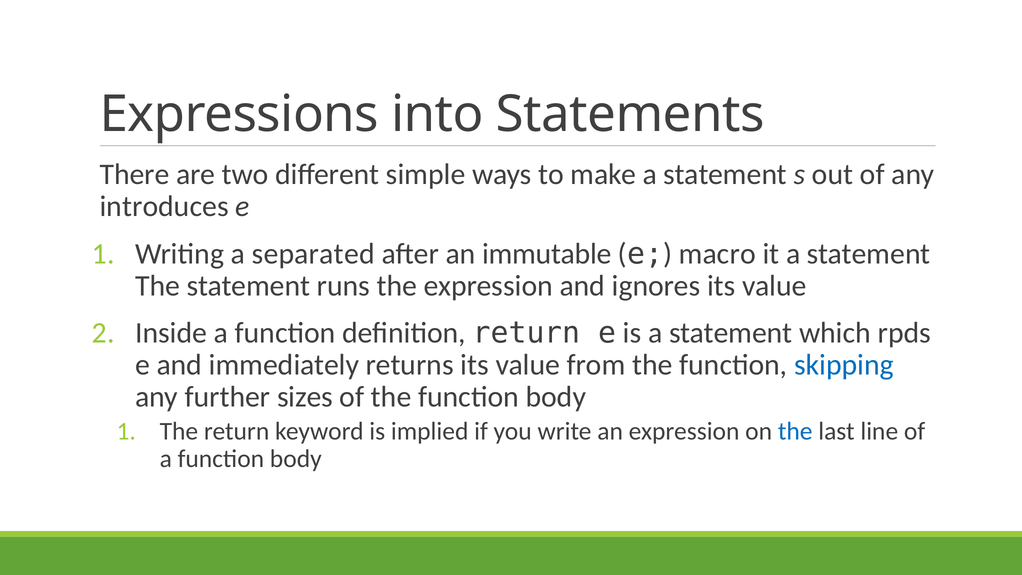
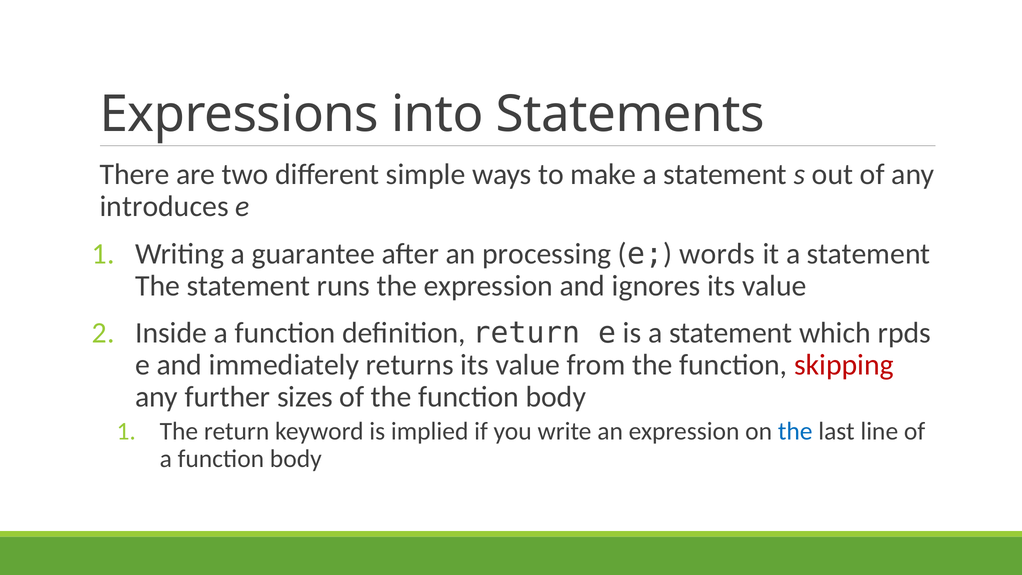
separated: separated -> guarantee
immutable: immutable -> processing
macro: macro -> words
skipping colour: blue -> red
